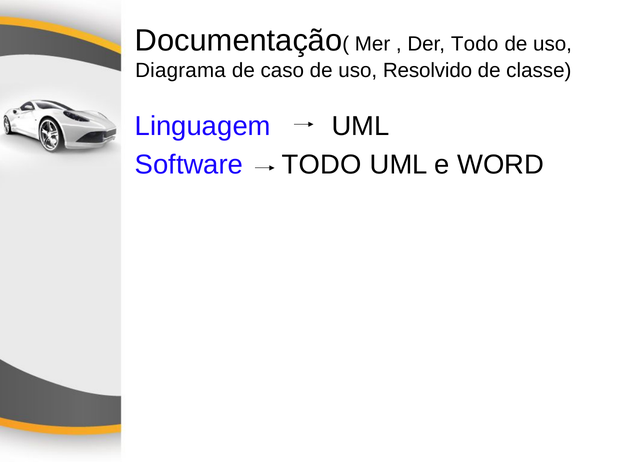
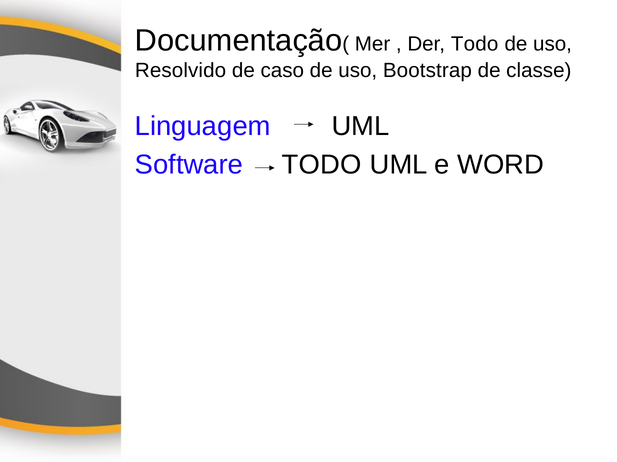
Diagrama: Diagrama -> Resolvido
Resolvido: Resolvido -> Bootstrap
